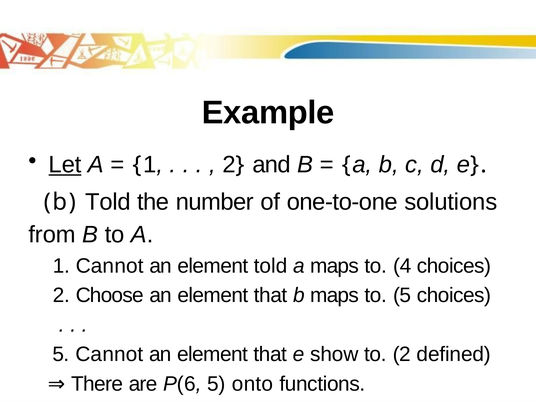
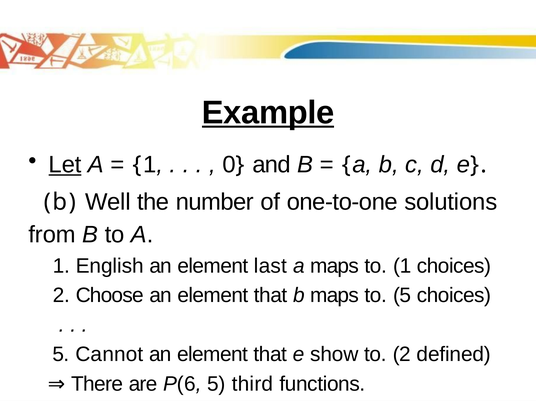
Example underline: none -> present
2 at (229, 165): 2 -> 0
b Told: Told -> Well
1 Cannot: Cannot -> English
element told: told -> last
to 4: 4 -> 1
onto: onto -> third
